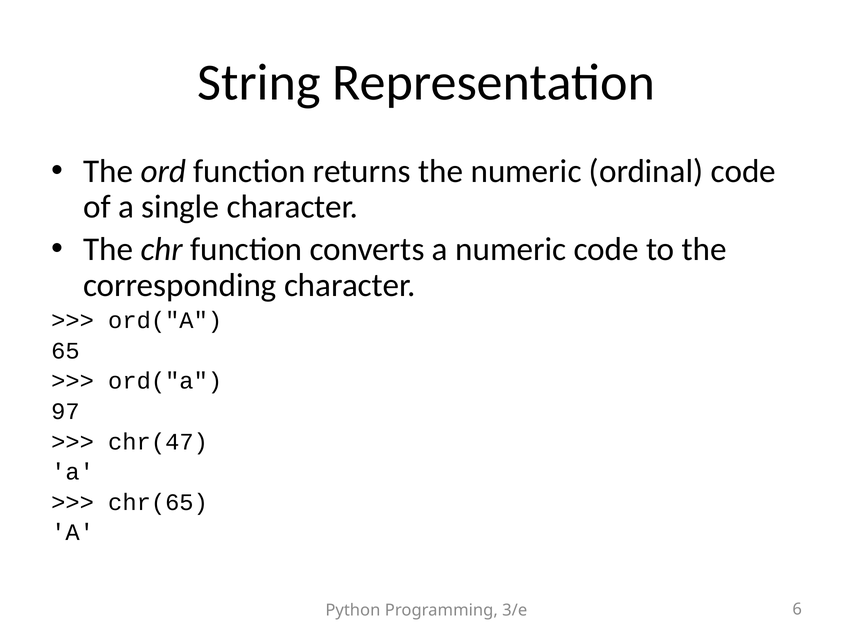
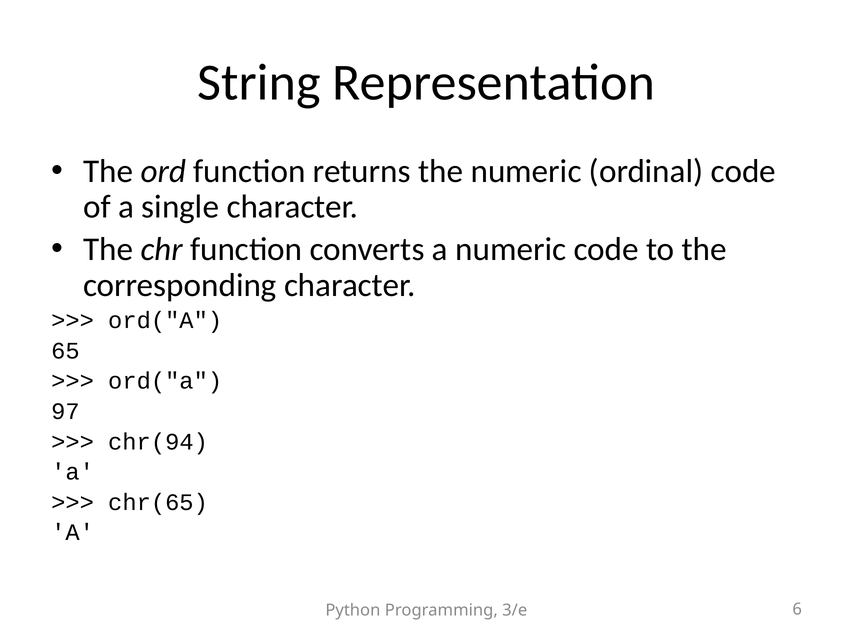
chr(47: chr(47 -> chr(94
